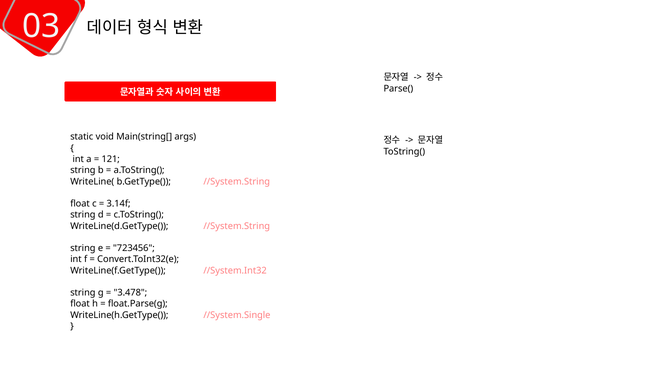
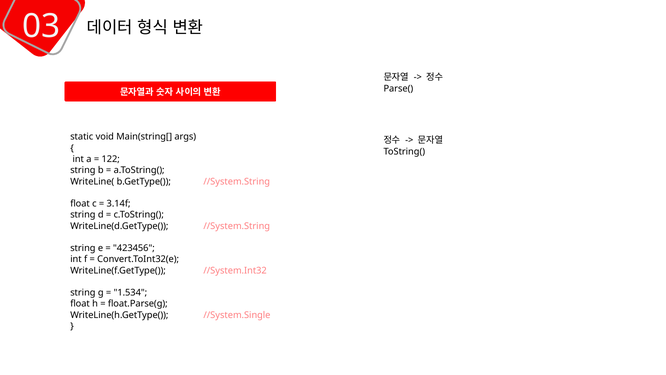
121: 121 -> 122
723456: 723456 -> 423456
3.478: 3.478 -> 1.534
